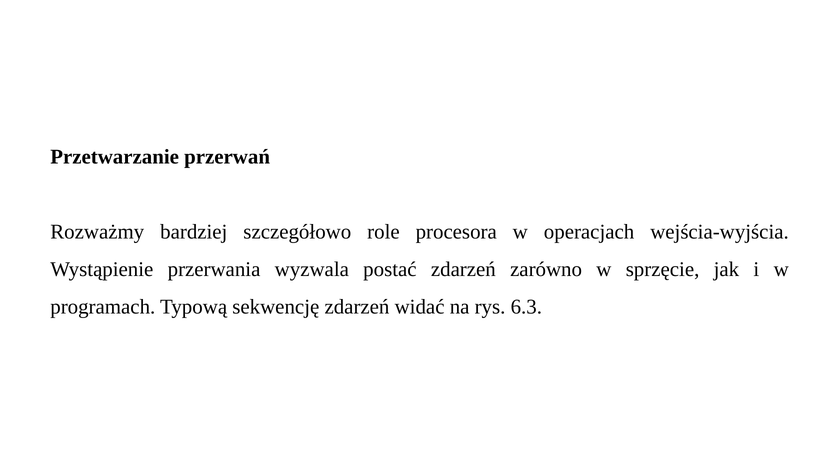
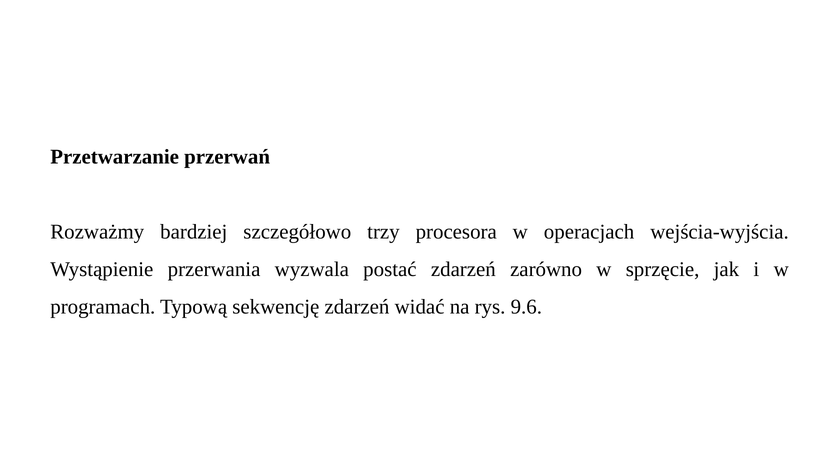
role: role -> trzy
6.3: 6.3 -> 9.6
